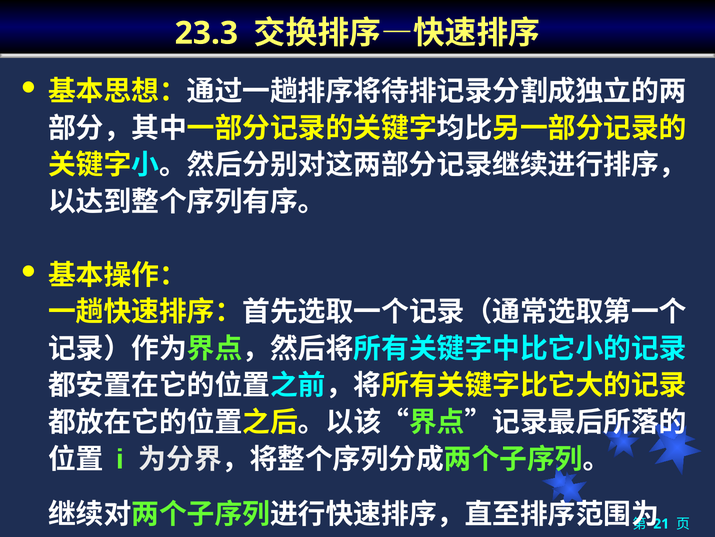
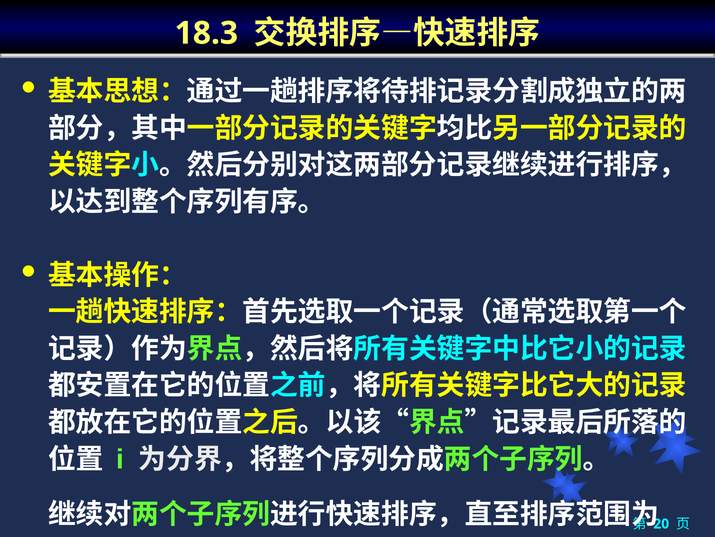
23.3: 23.3 -> 18.3
21: 21 -> 20
